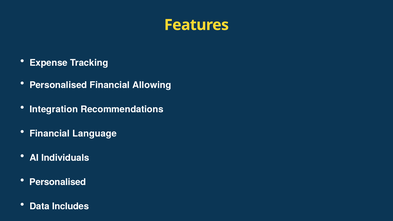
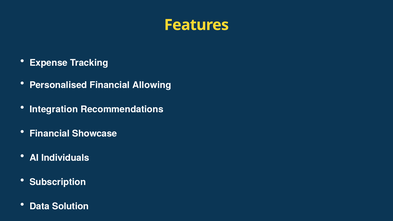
Language: Language -> Showcase
Personalised at (58, 182): Personalised -> Subscription
Includes: Includes -> Solution
